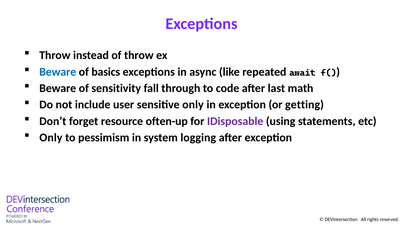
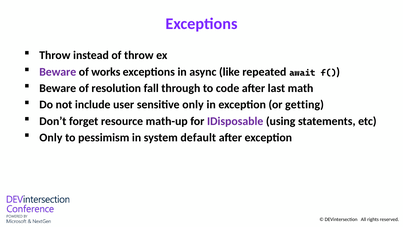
Beware at (58, 72) colour: blue -> purple
basics: basics -> works
sensitivity: sensitivity -> resolution
often-up: often-up -> math-up
logging: logging -> default
